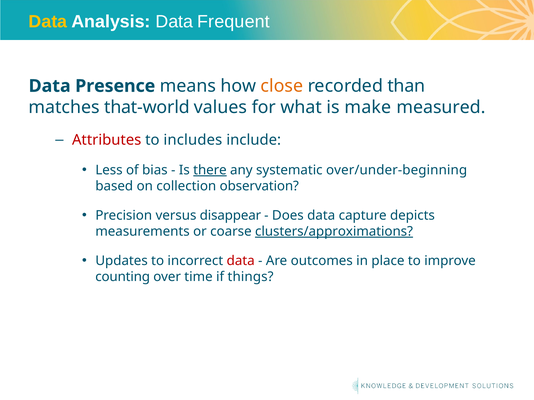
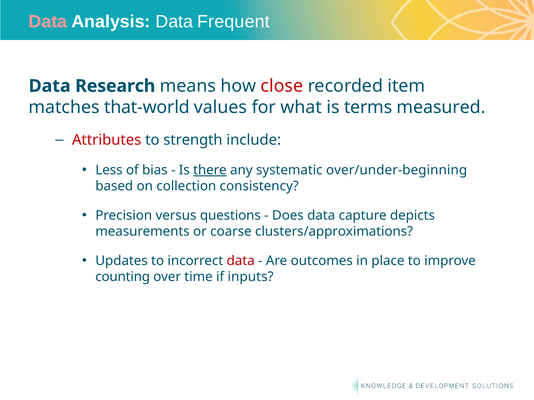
Data at (48, 22) colour: yellow -> pink
Presence: Presence -> Research
close colour: orange -> red
than: than -> item
make: make -> terms
includes: includes -> strength
observation: observation -> consistency
disappear: disappear -> questions
clusters/approximations underline: present -> none
things: things -> inputs
